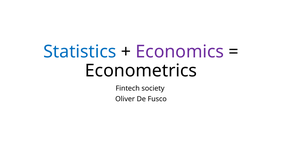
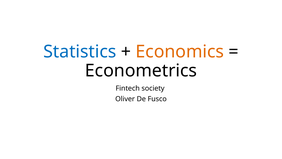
Economics colour: purple -> orange
